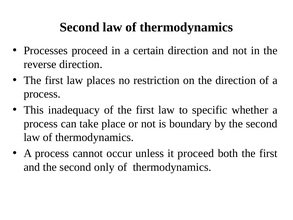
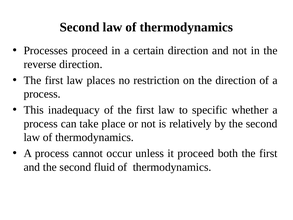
boundary: boundary -> relatively
only: only -> fluid
